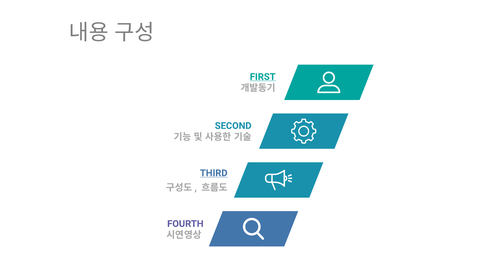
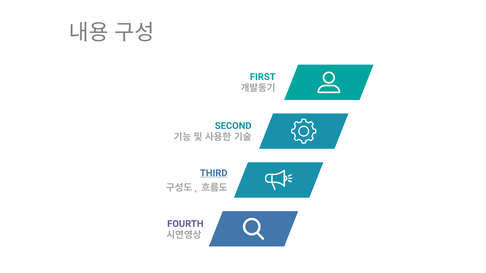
FIRST underline: present -> none
